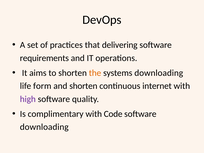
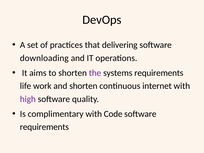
requirements: requirements -> downloading
the colour: orange -> purple
systems downloading: downloading -> requirements
form: form -> work
downloading at (44, 127): downloading -> requirements
